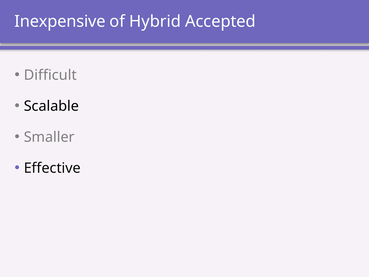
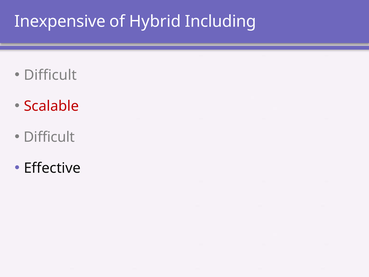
Accepted: Accepted -> Including
Scalable colour: black -> red
Smaller at (49, 137): Smaller -> Difficult
